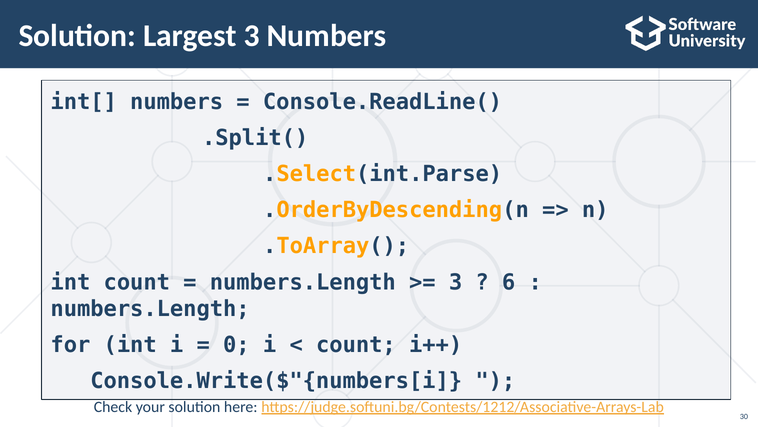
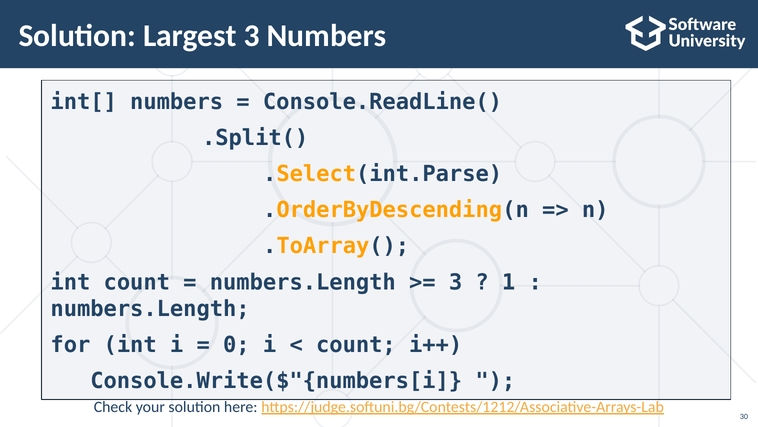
6: 6 -> 1
